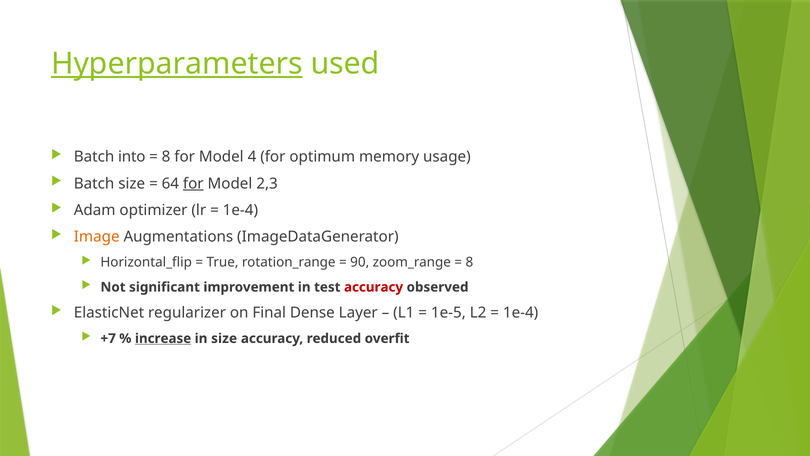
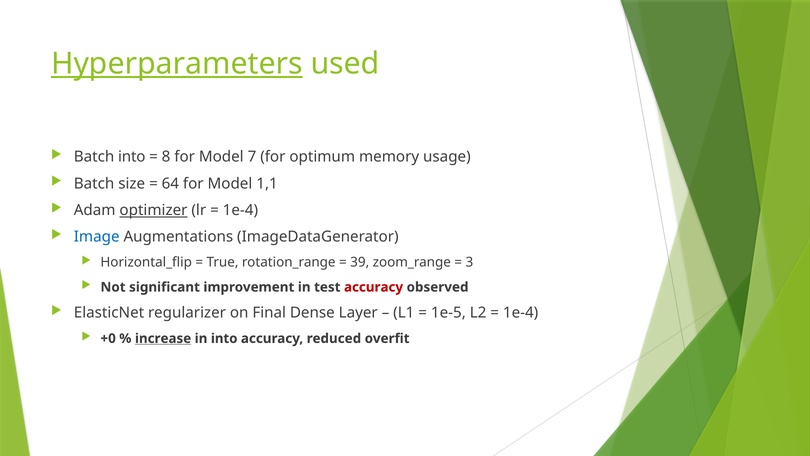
4: 4 -> 7
for at (193, 183) underline: present -> none
2,3: 2,3 -> 1,1
optimizer underline: none -> present
Image colour: orange -> blue
90: 90 -> 39
8 at (469, 262): 8 -> 3
+7: +7 -> +0
in size: size -> into
